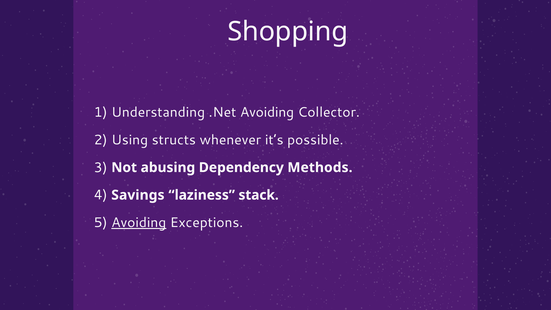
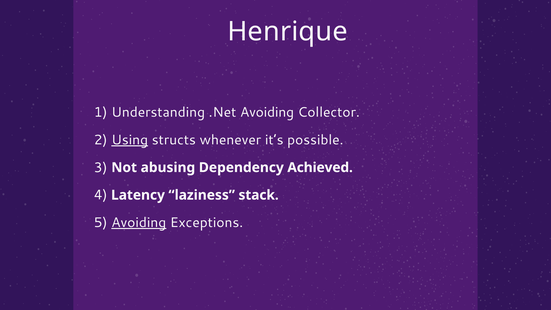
Shopping: Shopping -> Henrique
Using underline: none -> present
Methods: Methods -> Achieved
Savings: Savings -> Latency
